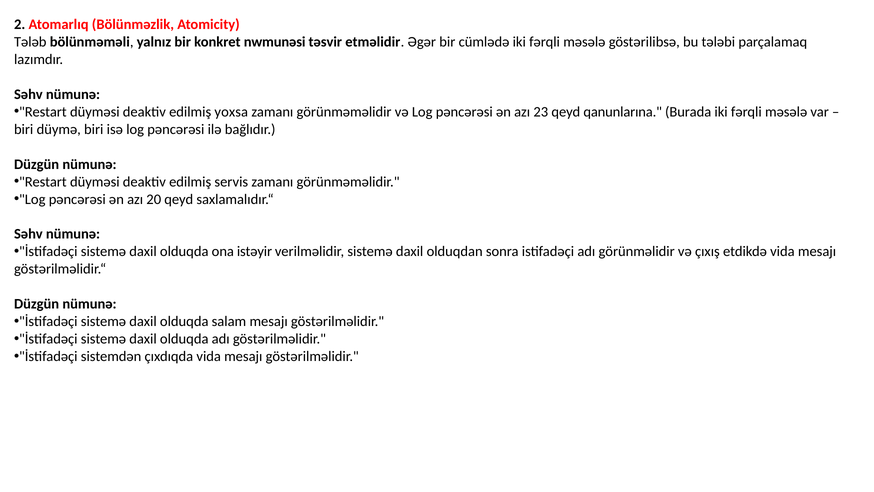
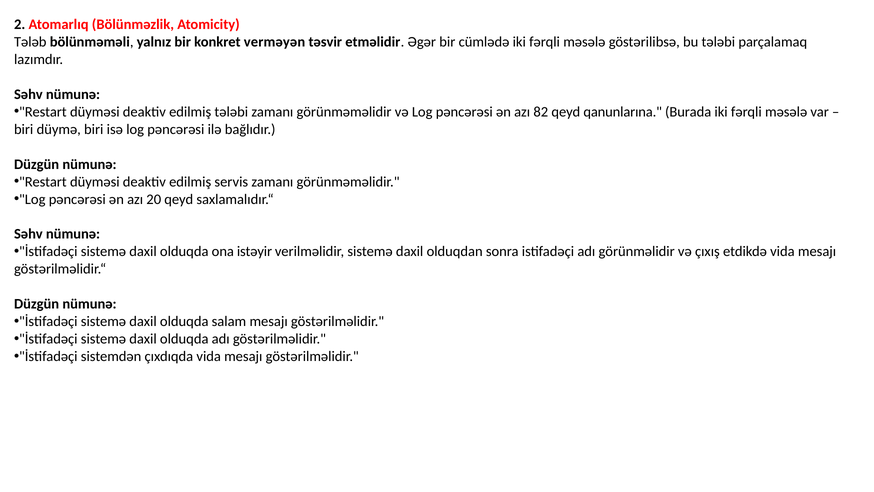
nwmunəsi: nwmunəsi -> verməyən
edilmiş yoxsa: yoxsa -> tələbi
23: 23 -> 82
